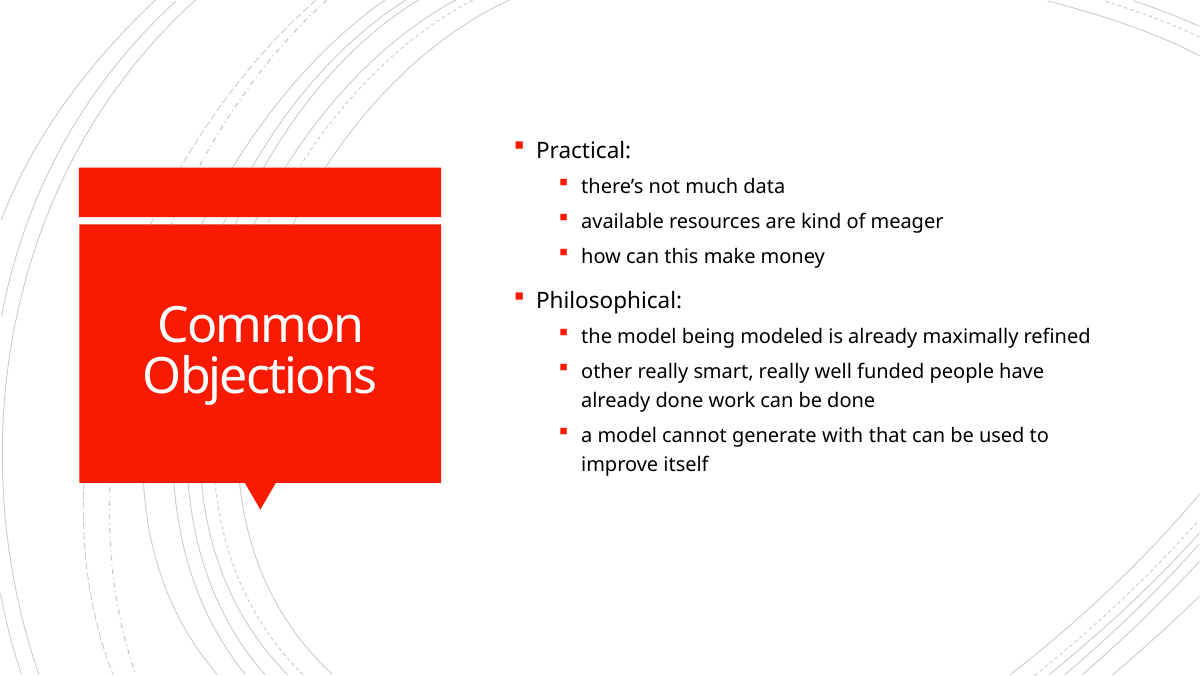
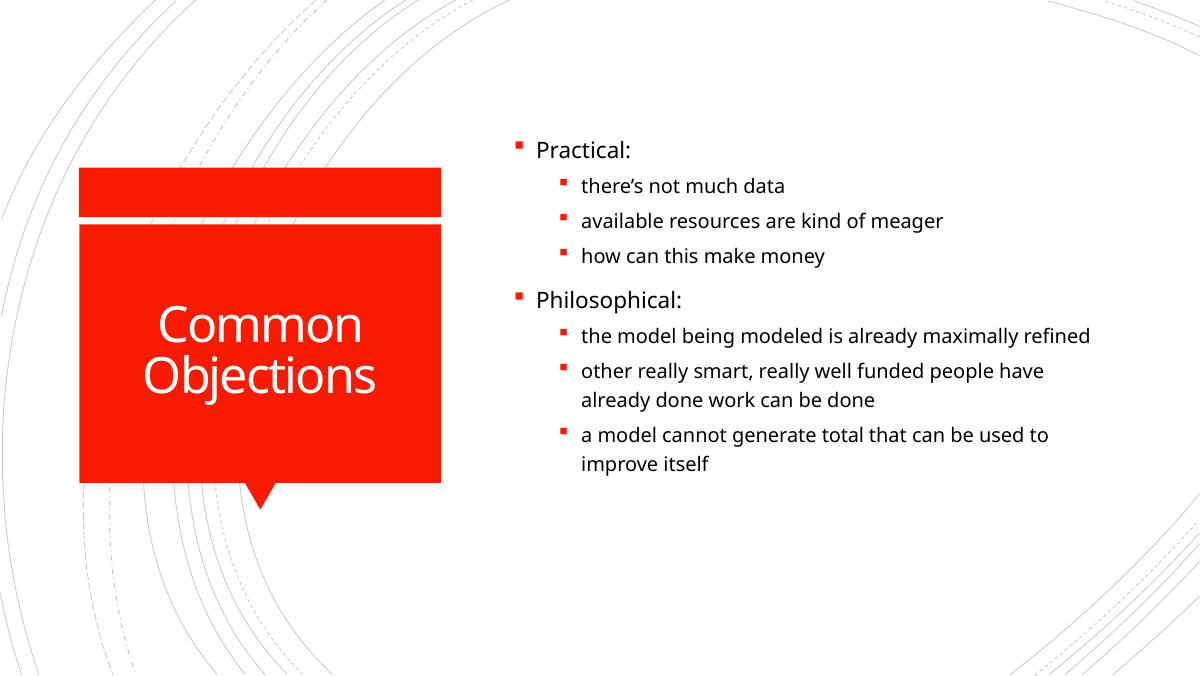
with: with -> total
